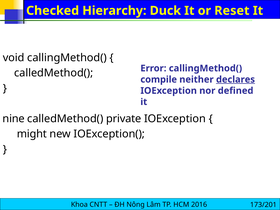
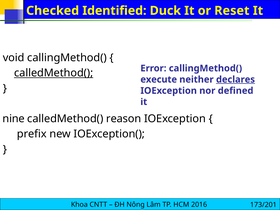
Hierarchy: Hierarchy -> Identified
calledMethod( at (54, 73) underline: none -> present
compile: compile -> execute
private: private -> reason
might: might -> prefix
